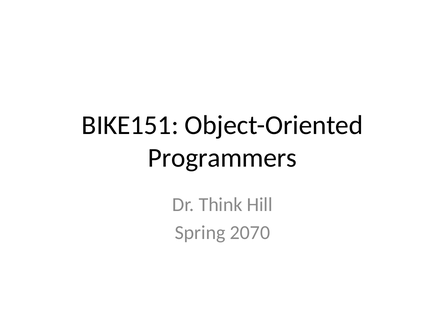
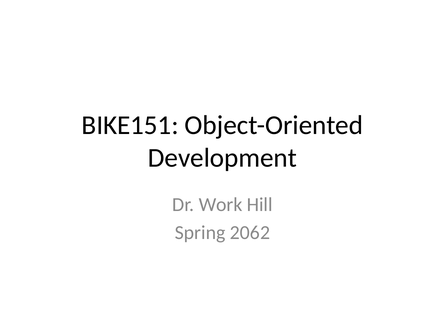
Programmers: Programmers -> Development
Think: Think -> Work
2070: 2070 -> 2062
